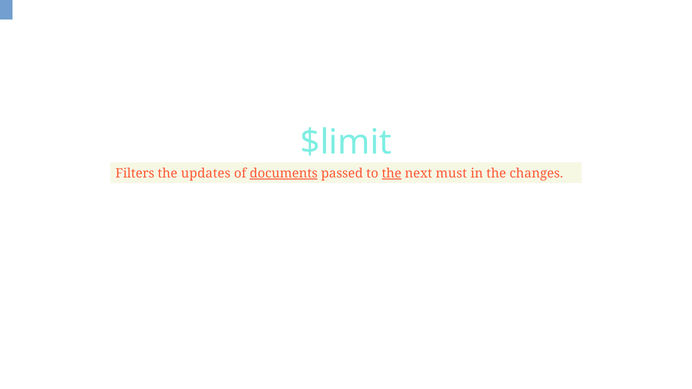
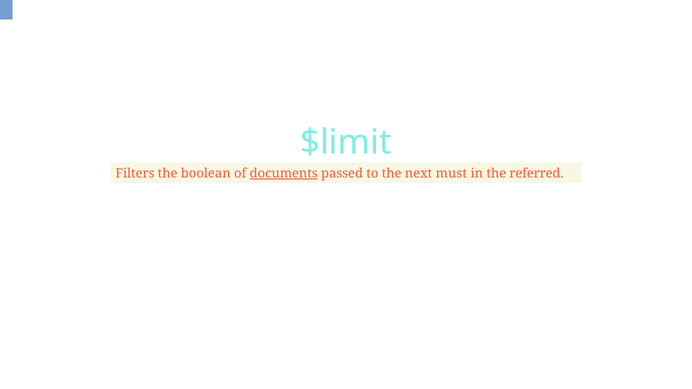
updates: updates -> boolean
the at (392, 174) underline: present -> none
changes: changes -> referred
